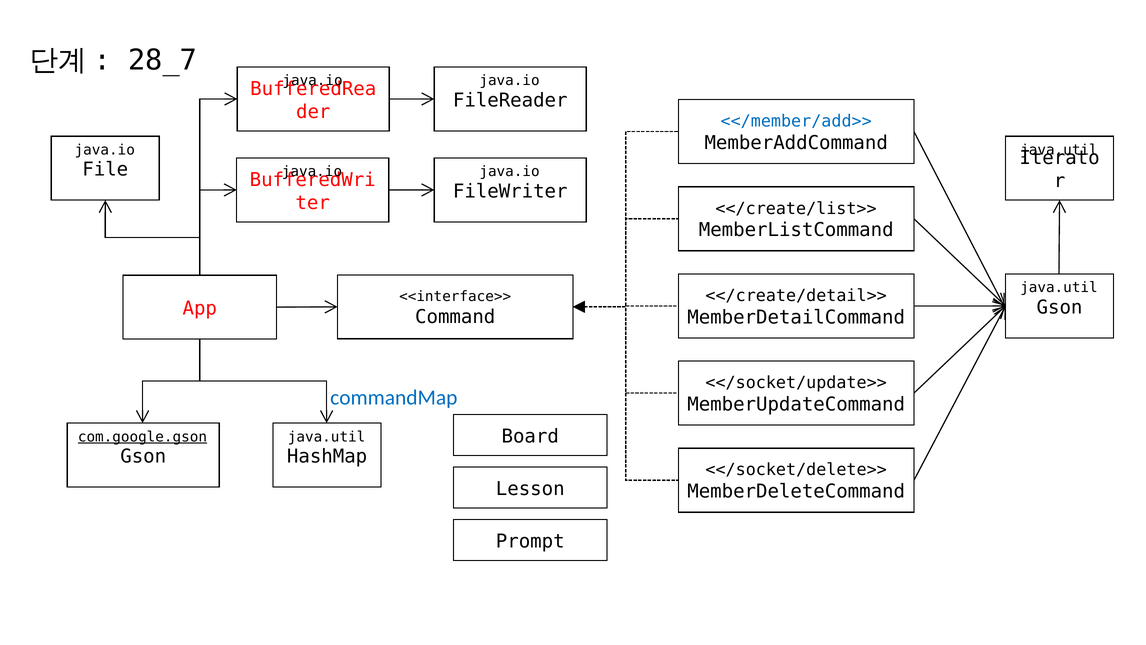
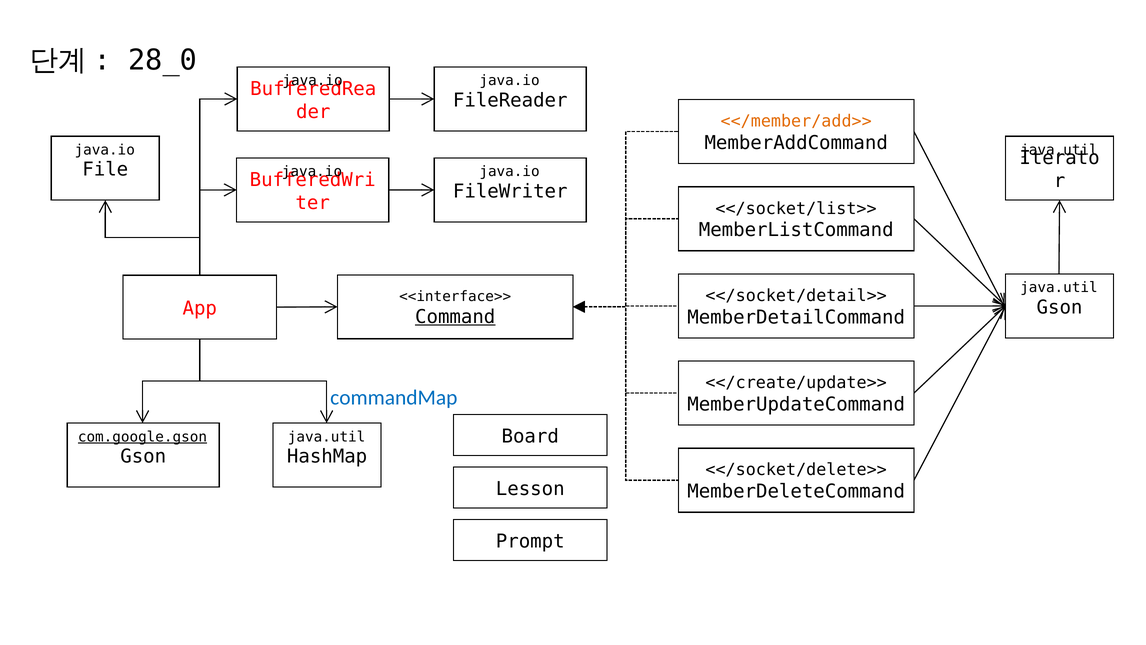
28_7: 28_7 -> 28_0
<</member/add>> colour: blue -> orange
<</create/list>>: <</create/list>> -> <</socket/list>>
<</create/detail>>: <</create/detail>> -> <</socket/detail>>
Command underline: none -> present
<</socket/update>>: <</socket/update>> -> <</create/update>>
